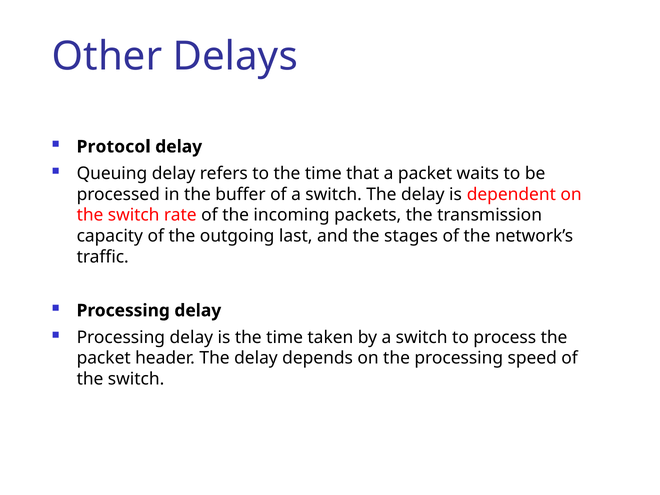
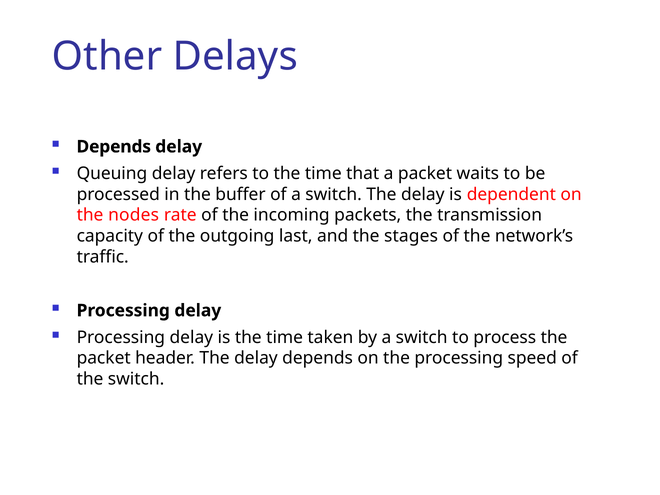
Protocol at (114, 147): Protocol -> Depends
switch at (134, 215): switch -> nodes
